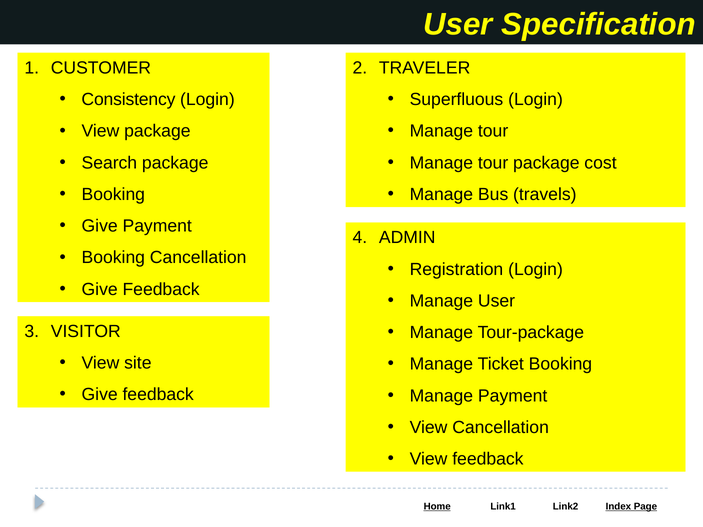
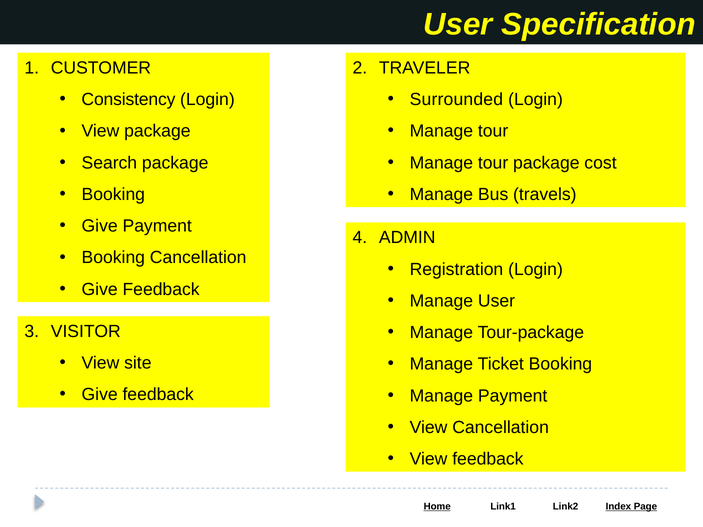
Superfluous: Superfluous -> Surrounded
